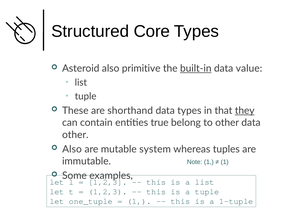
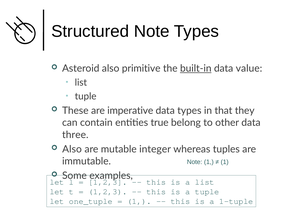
Structured Core: Core -> Note
shorthand: shorthand -> imperative
they underline: present -> none
other at (75, 135): other -> three
system: system -> integer
